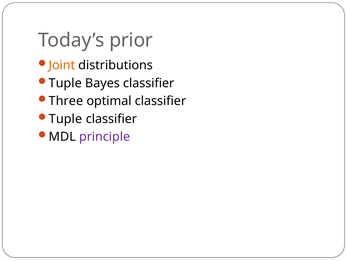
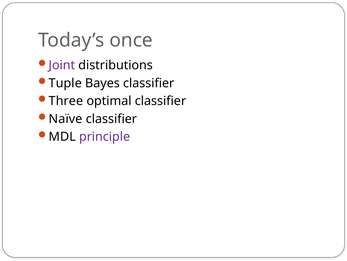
prior: prior -> once
Joint colour: orange -> purple
Tuple at (66, 119): Tuple -> Naïve
